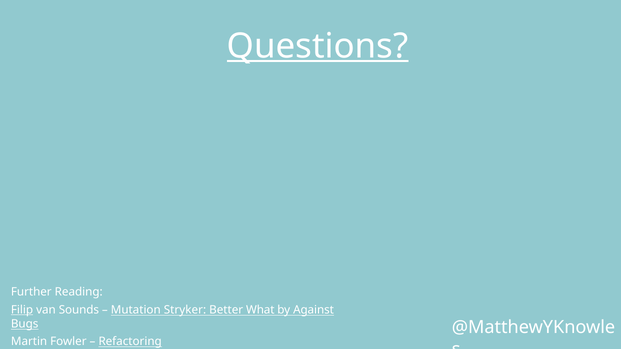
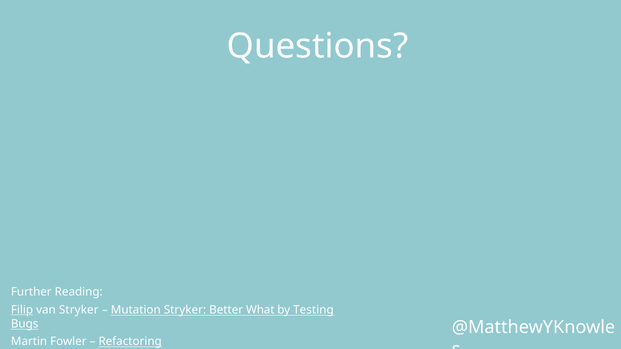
Questions underline: present -> none
van Sounds: Sounds -> Stryker
Against: Against -> Testing
